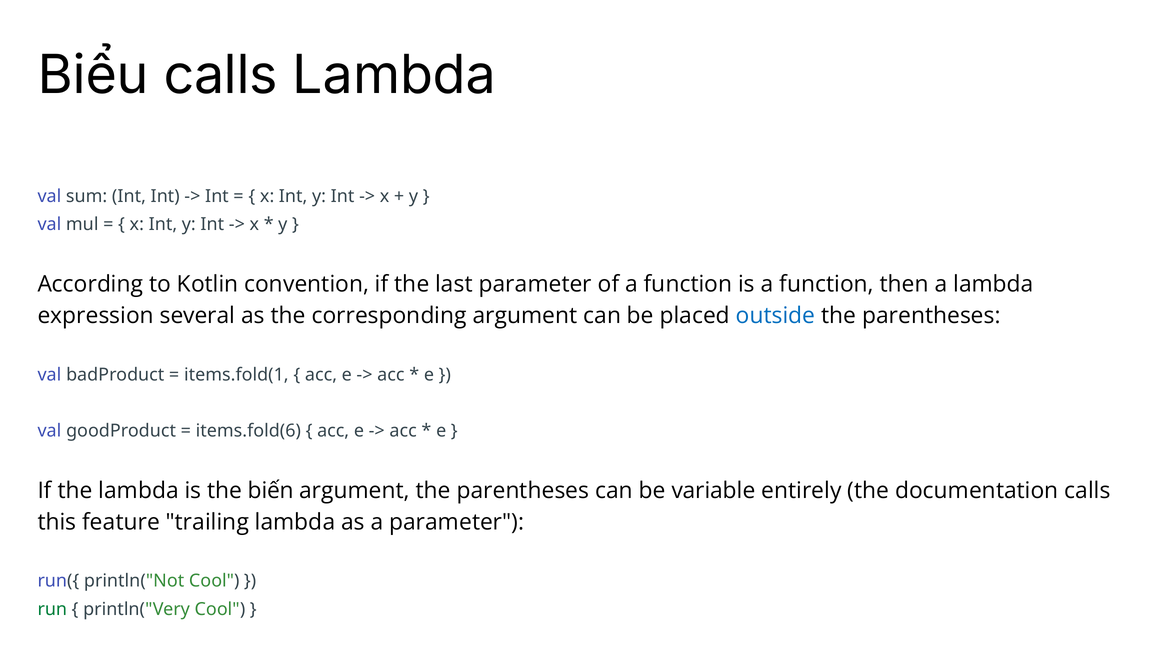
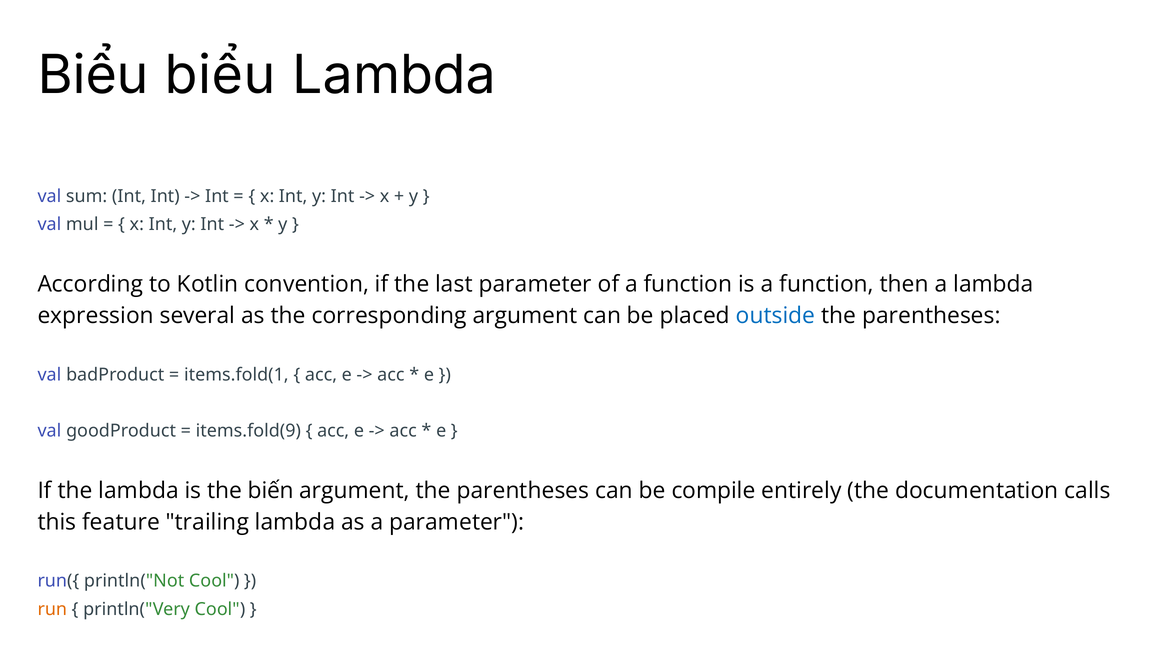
Biểu calls: calls -> biểu
items.fold(6: items.fold(6 -> items.fold(9
variable: variable -> compile
run colour: green -> orange
